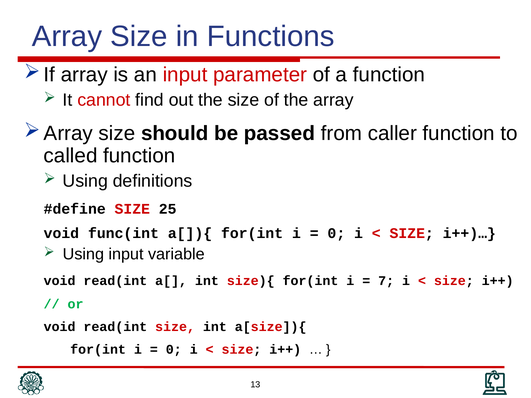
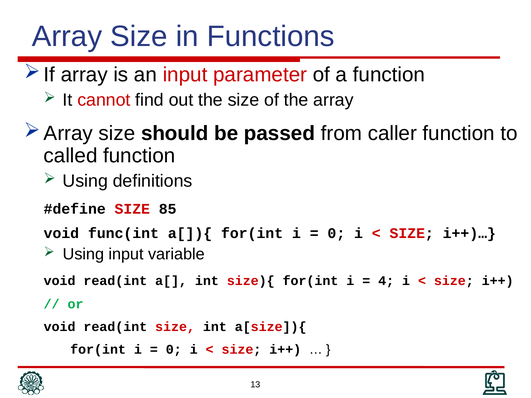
25: 25 -> 85
7: 7 -> 4
